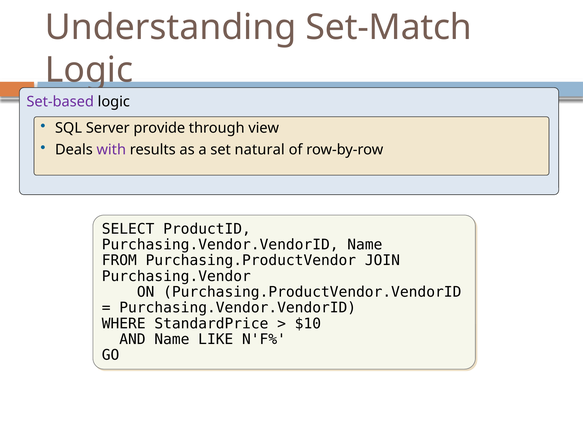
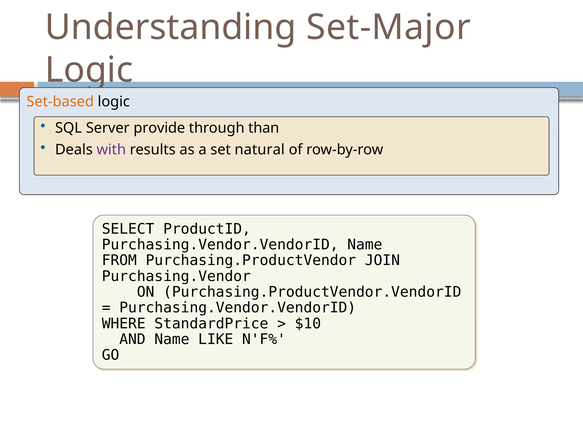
Set-Match: Set-Match -> Set-Major
Set-based colour: purple -> orange
view: view -> than
